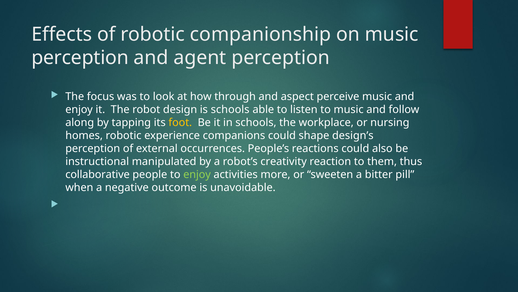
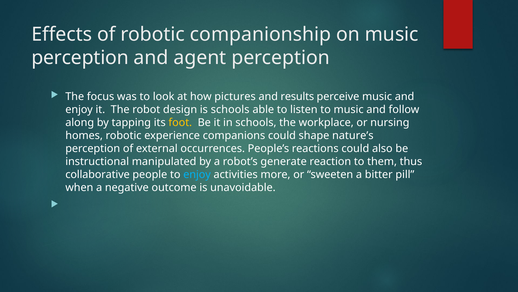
through: through -> pictures
aspect: aspect -> results
design’s: design’s -> nature’s
creativity: creativity -> generate
enjoy at (197, 174) colour: light green -> light blue
